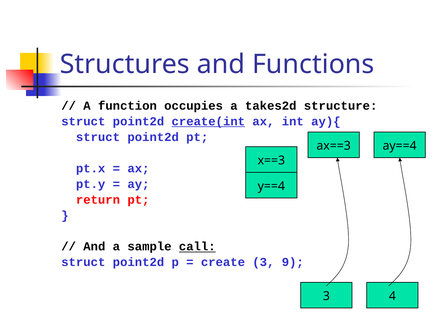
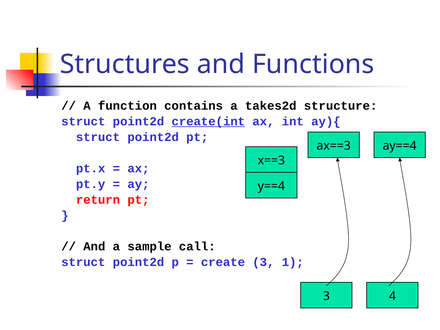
occupies: occupies -> contains
call underline: present -> none
9: 9 -> 1
